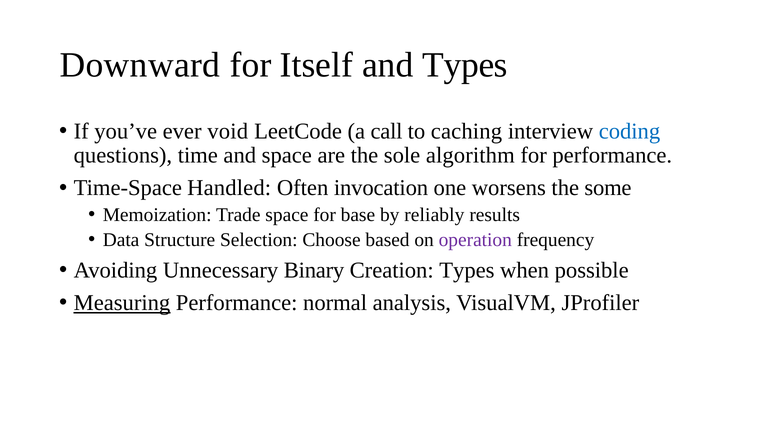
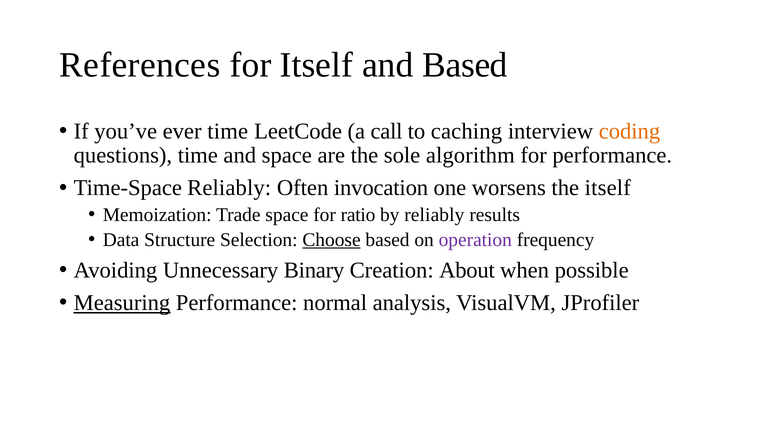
Downward: Downward -> References
and Types: Types -> Based
ever void: void -> time
coding colour: blue -> orange
Time-Space Handled: Handled -> Reliably
the some: some -> itself
base: base -> ratio
Choose underline: none -> present
Creation Types: Types -> About
